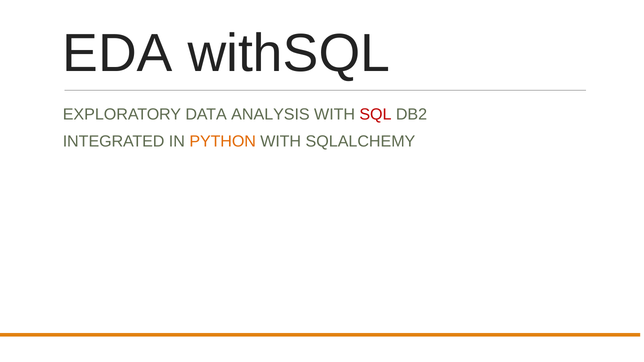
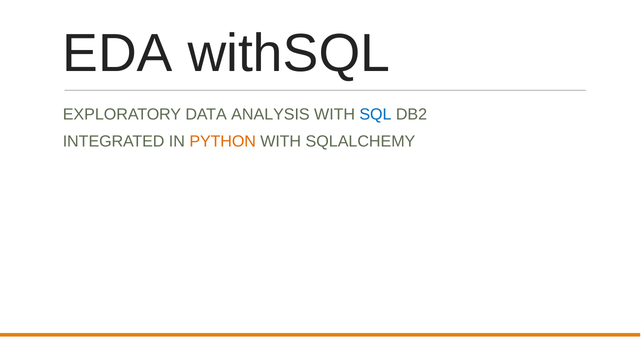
SQL colour: red -> blue
